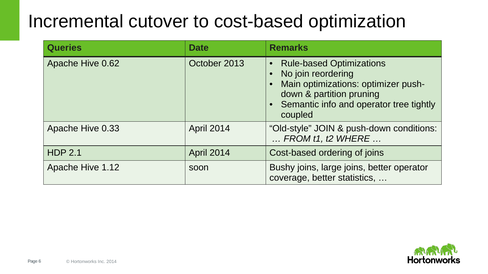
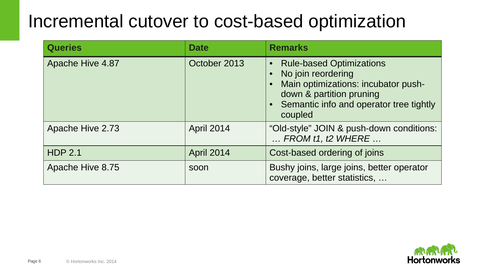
0.62: 0.62 -> 4.87
optimizer: optimizer -> incubator
0.33: 0.33 -> 2.73
1.12: 1.12 -> 8.75
